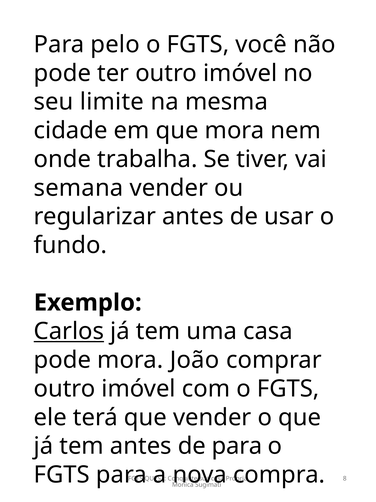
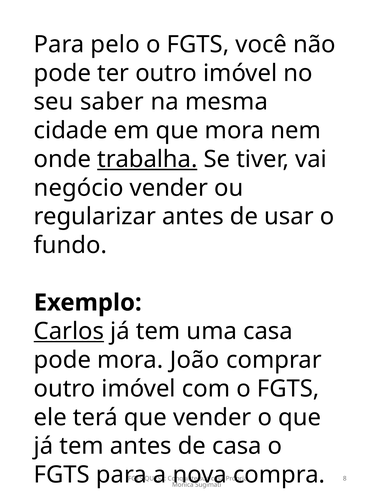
limite: limite -> saber
trabalha underline: none -> present
semana: semana -> negócio
de para: para -> casa
